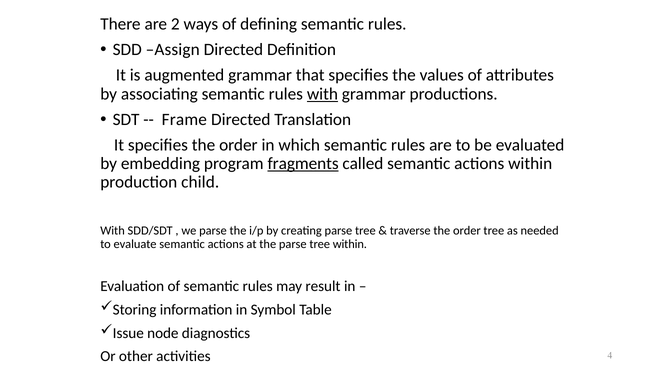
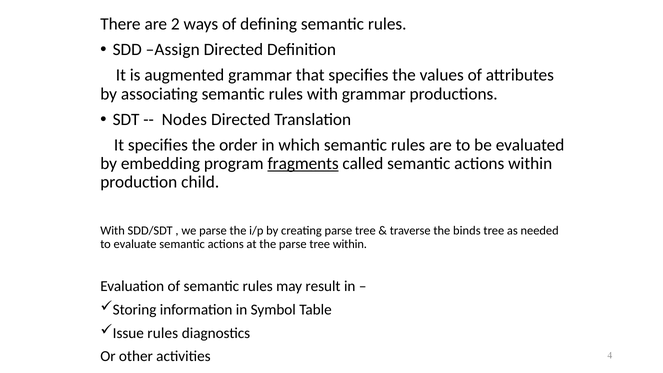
with at (322, 94) underline: present -> none
Frame: Frame -> Nodes
traverse the order: order -> binds
Issue node: node -> rules
